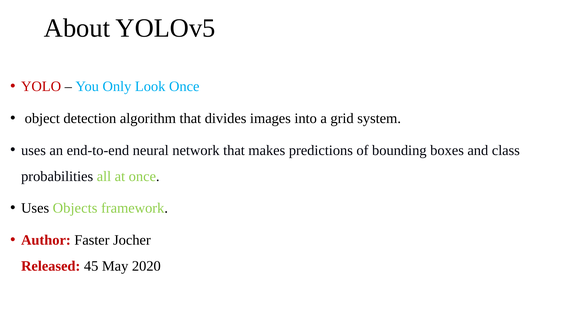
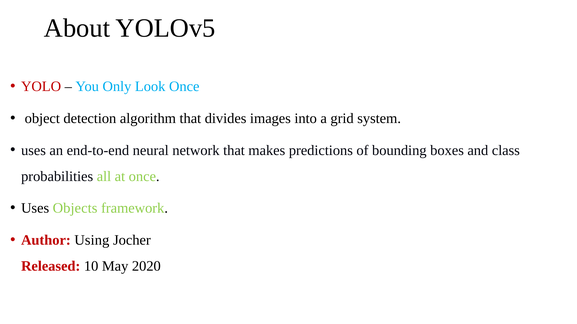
Faster: Faster -> Using
45: 45 -> 10
